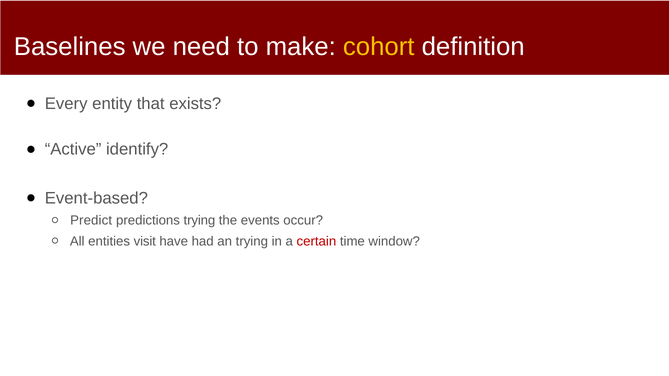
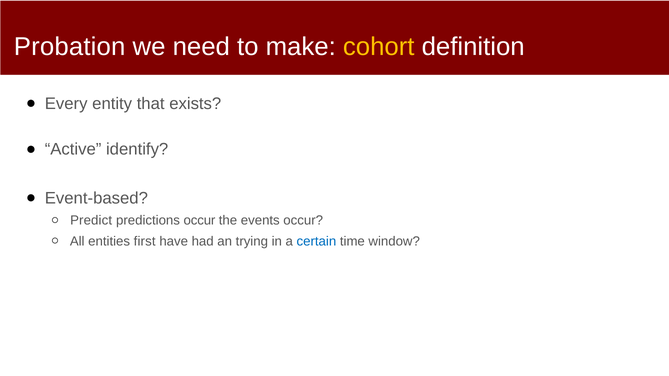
Baselines: Baselines -> Probation
predictions trying: trying -> occur
visit: visit -> first
certain colour: red -> blue
